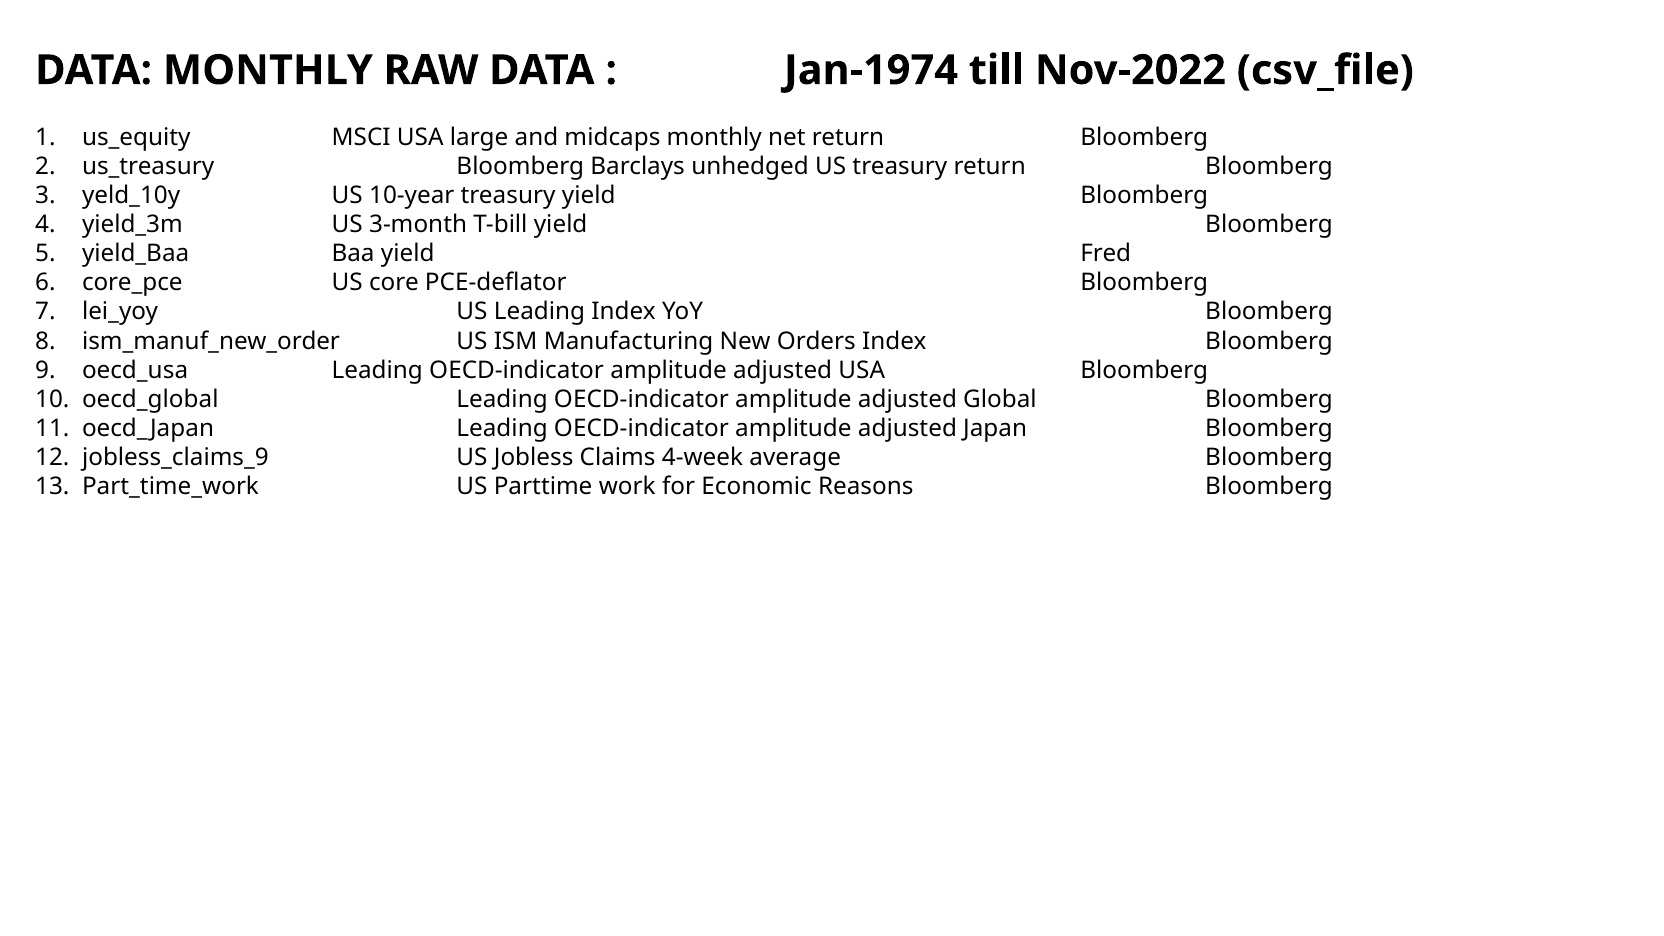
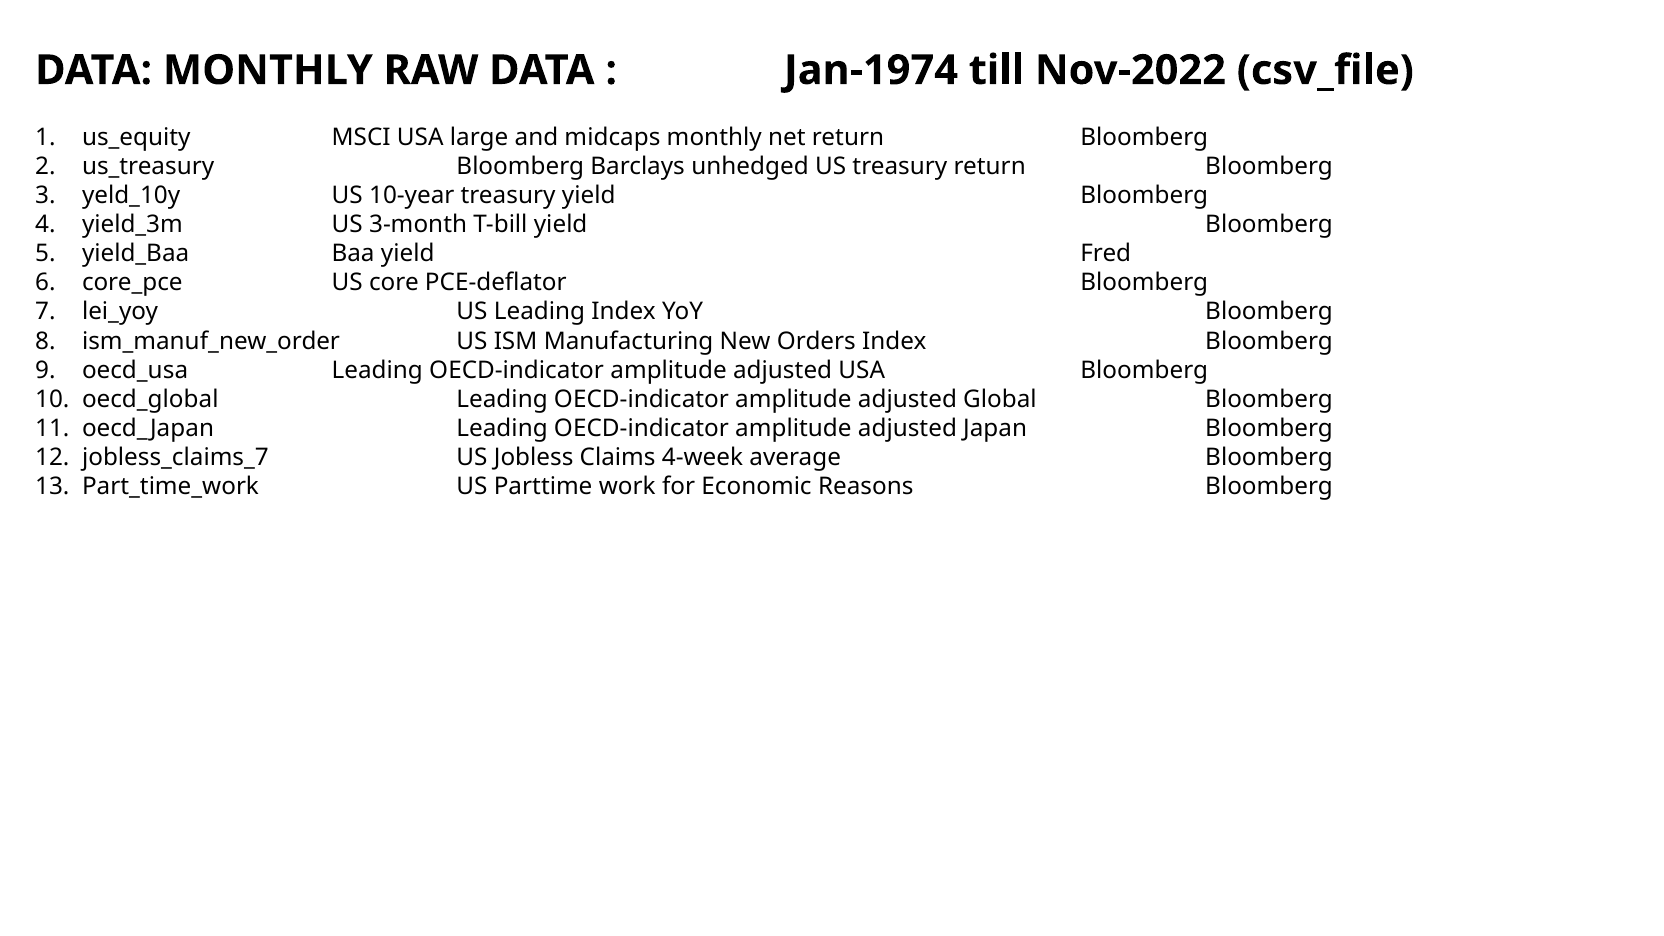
jobless_claims_9: jobless_claims_9 -> jobless_claims_7
